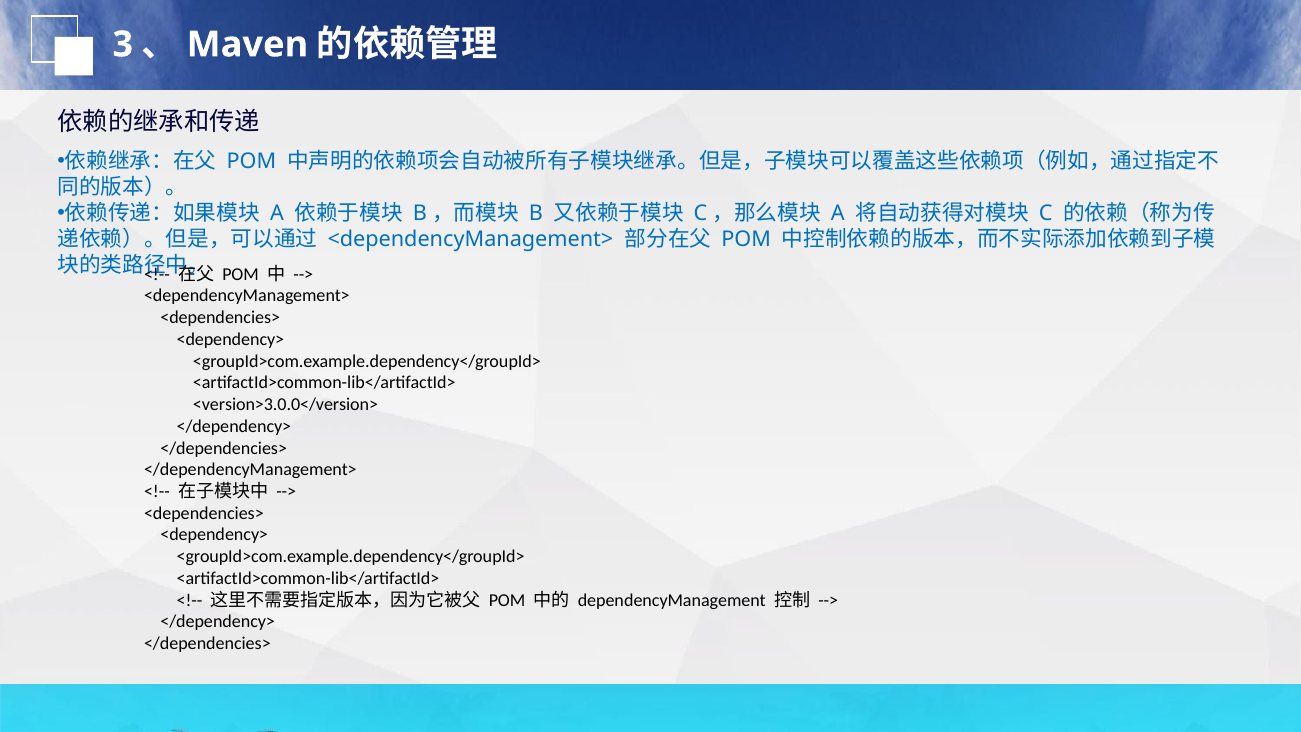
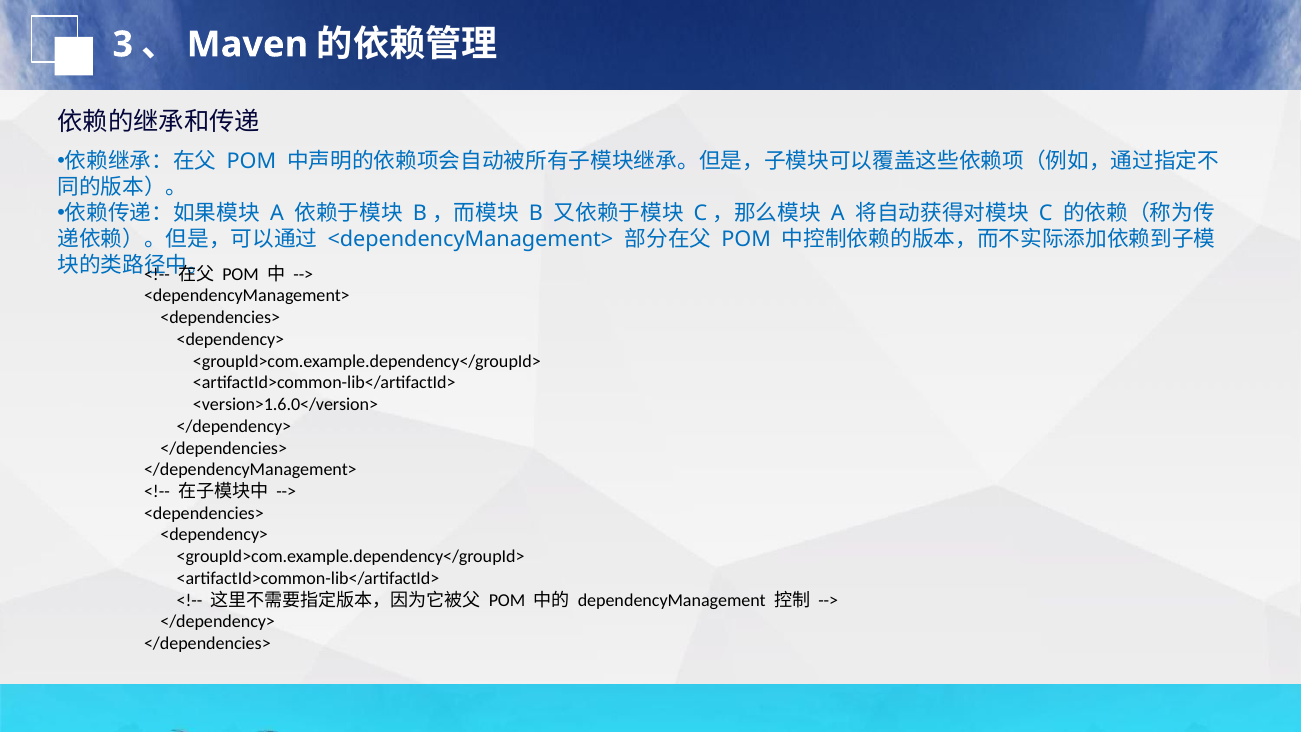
<version>3.0.0</version>: <version>3.0.0</version> -> <version>1.6.0</version>
